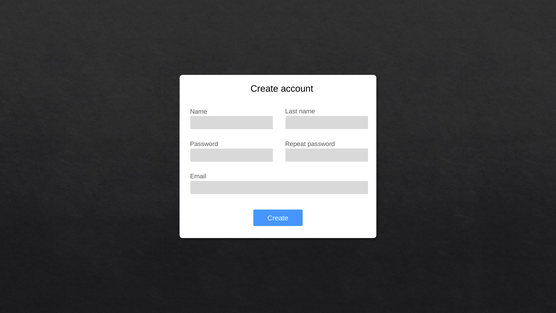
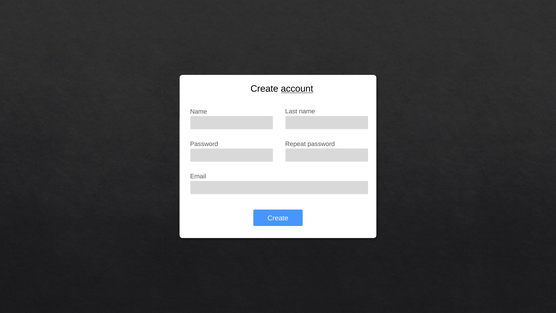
account underline: none -> present
